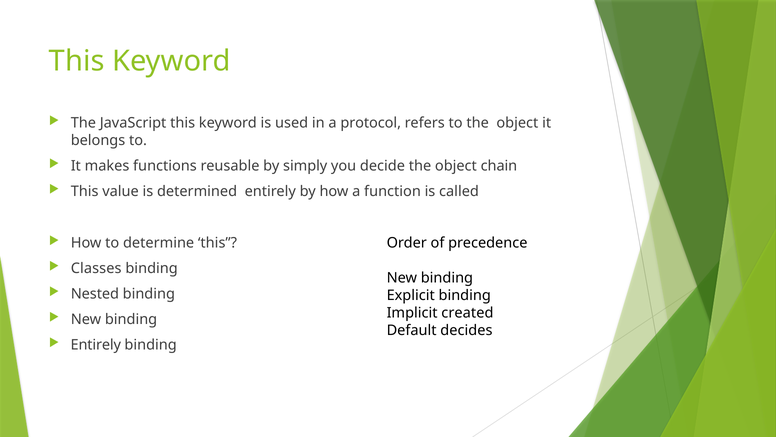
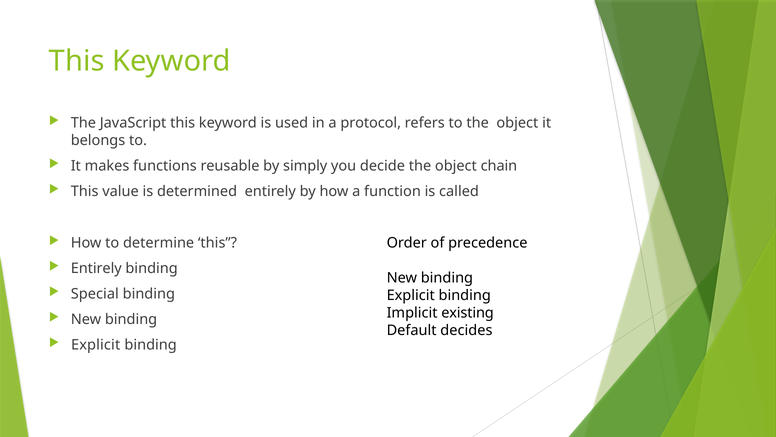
Classes at (96, 268): Classes -> Entirely
Nested: Nested -> Special
created: created -> existing
Entirely at (96, 345): Entirely -> Explicit
